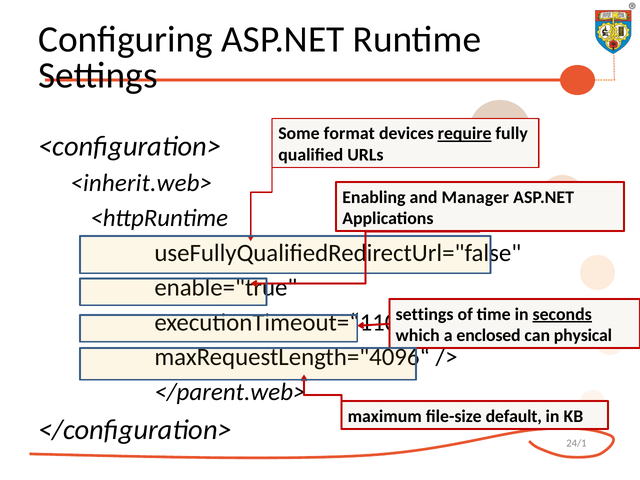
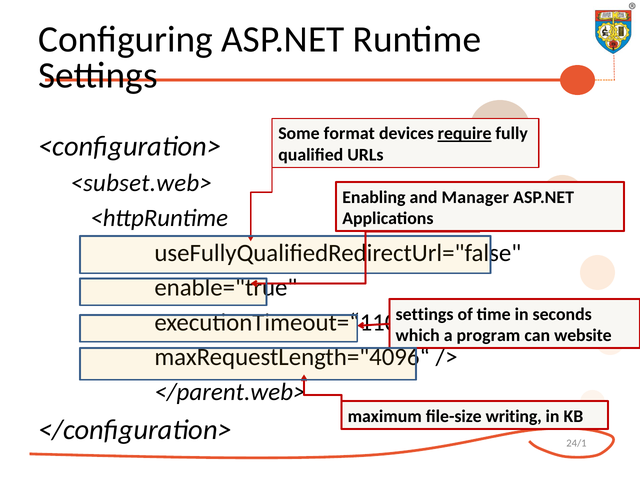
<inherit.web>: <inherit.web> -> <subset.web>
seconds underline: present -> none
enclosed: enclosed -> program
physical: physical -> website
default: default -> writing
